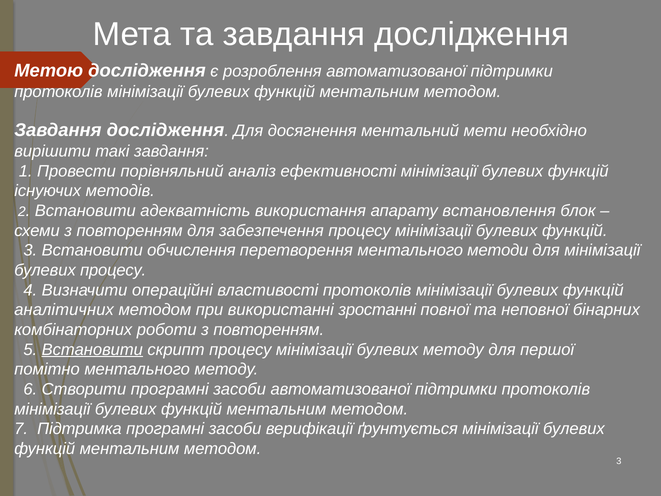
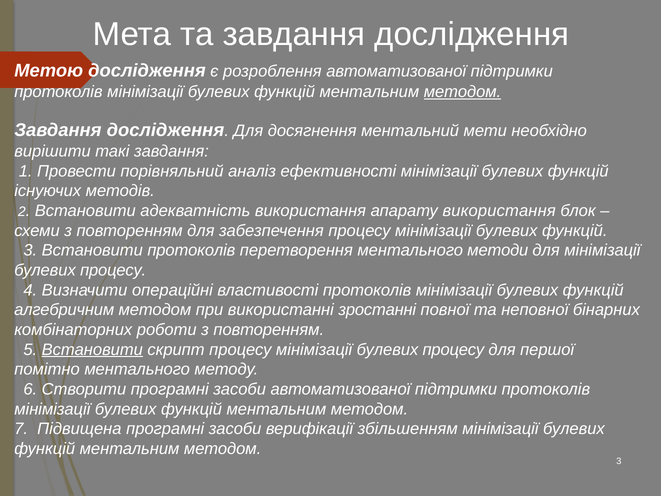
методом at (463, 92) underline: none -> present
апарату встановлення: встановлення -> використання
Встановити обчислення: обчислення -> протоколів
аналітичних: аналітичних -> алгебричним
процесу мінімізації булевих методу: методу -> процесу
Підтримка: Підтримка -> Підвищена
ґрунтується: ґрунтується -> збільшенням
